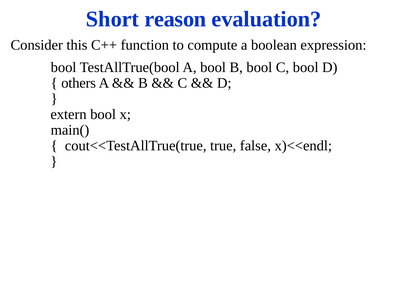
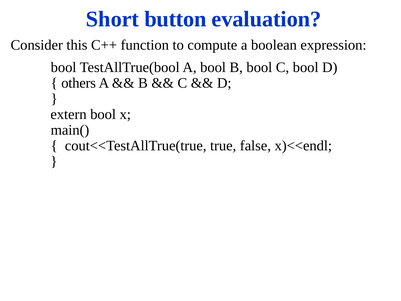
reason: reason -> button
